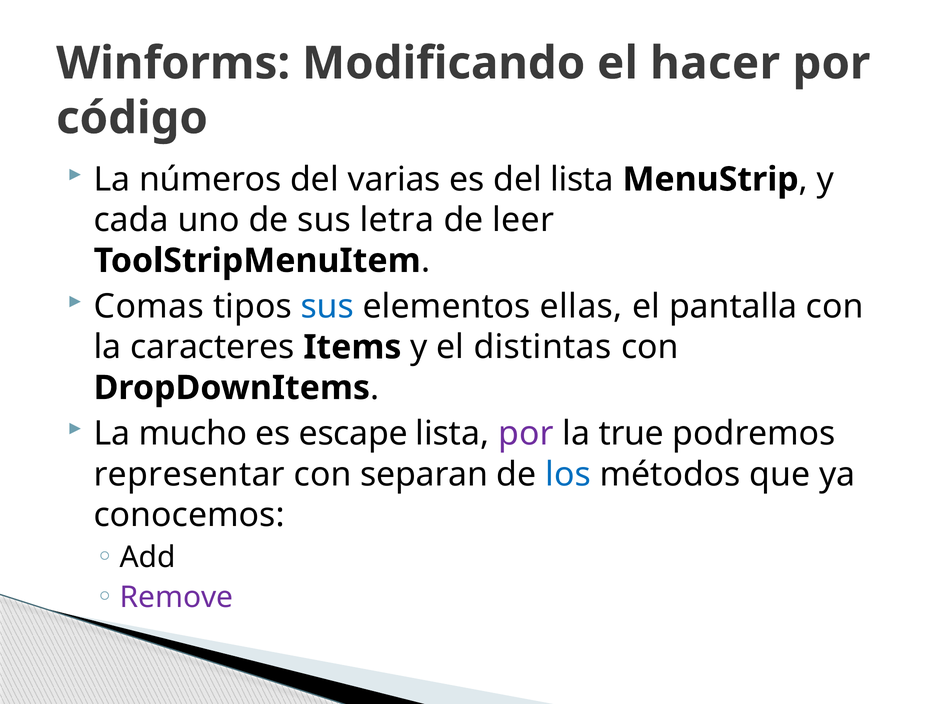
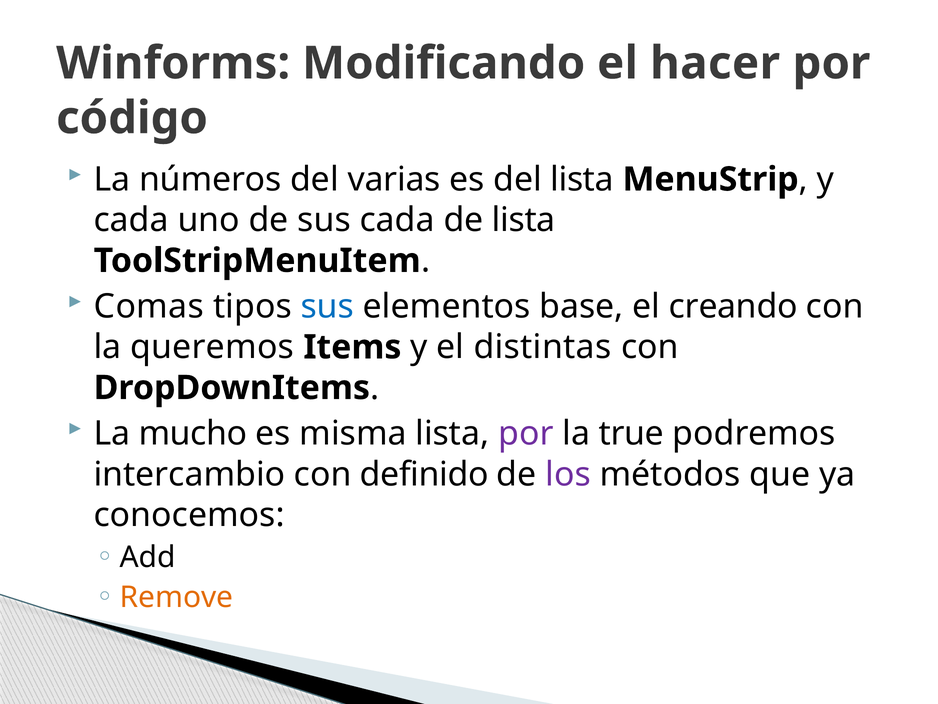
sus letra: letra -> cada
de leer: leer -> lista
ellas: ellas -> base
pantalla: pantalla -> creando
caracteres: caracteres -> queremos
escape: escape -> misma
representar: representar -> intercambio
separan: separan -> definido
los colour: blue -> purple
Remove colour: purple -> orange
